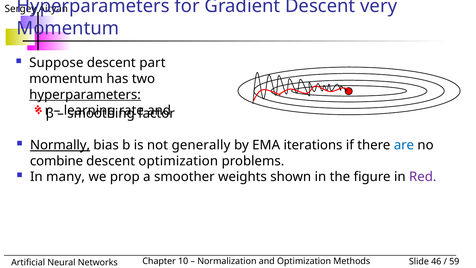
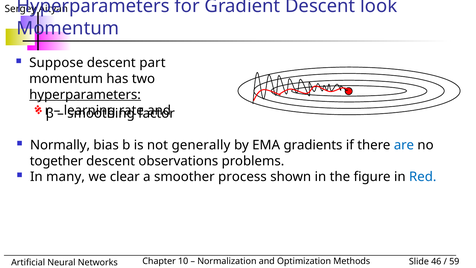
very: very -> look
Normally underline: present -> none
iterations: iterations -> gradients
combine: combine -> together
descent optimization: optimization -> observations
prop: prop -> clear
weights: weights -> process
Red colour: purple -> blue
